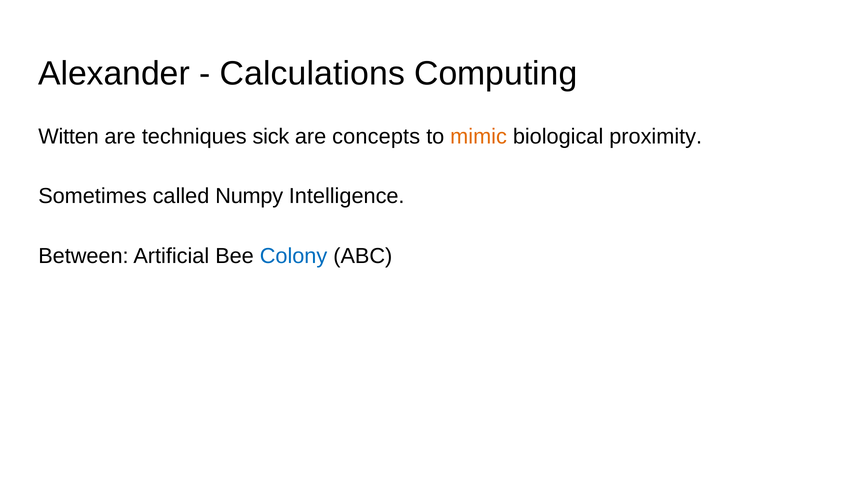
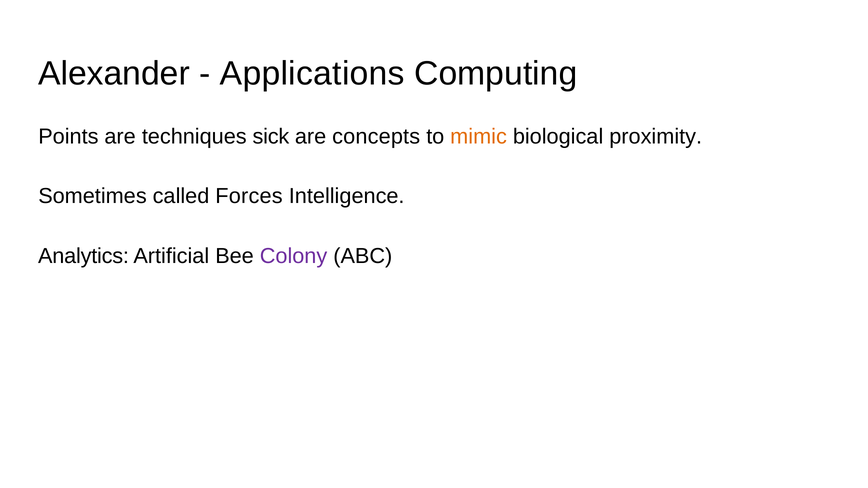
Calculations: Calculations -> Applications
Witten: Witten -> Points
Numpy: Numpy -> Forces
Between: Between -> Analytics
Colony colour: blue -> purple
